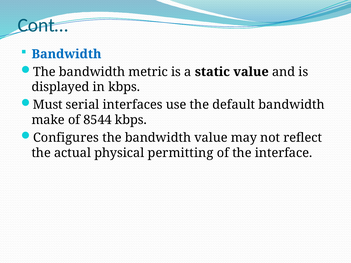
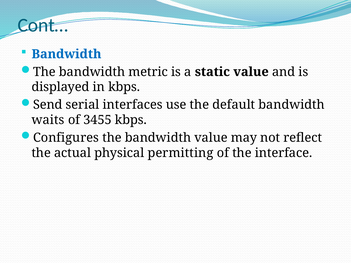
Must: Must -> Send
make: make -> waits
8544: 8544 -> 3455
